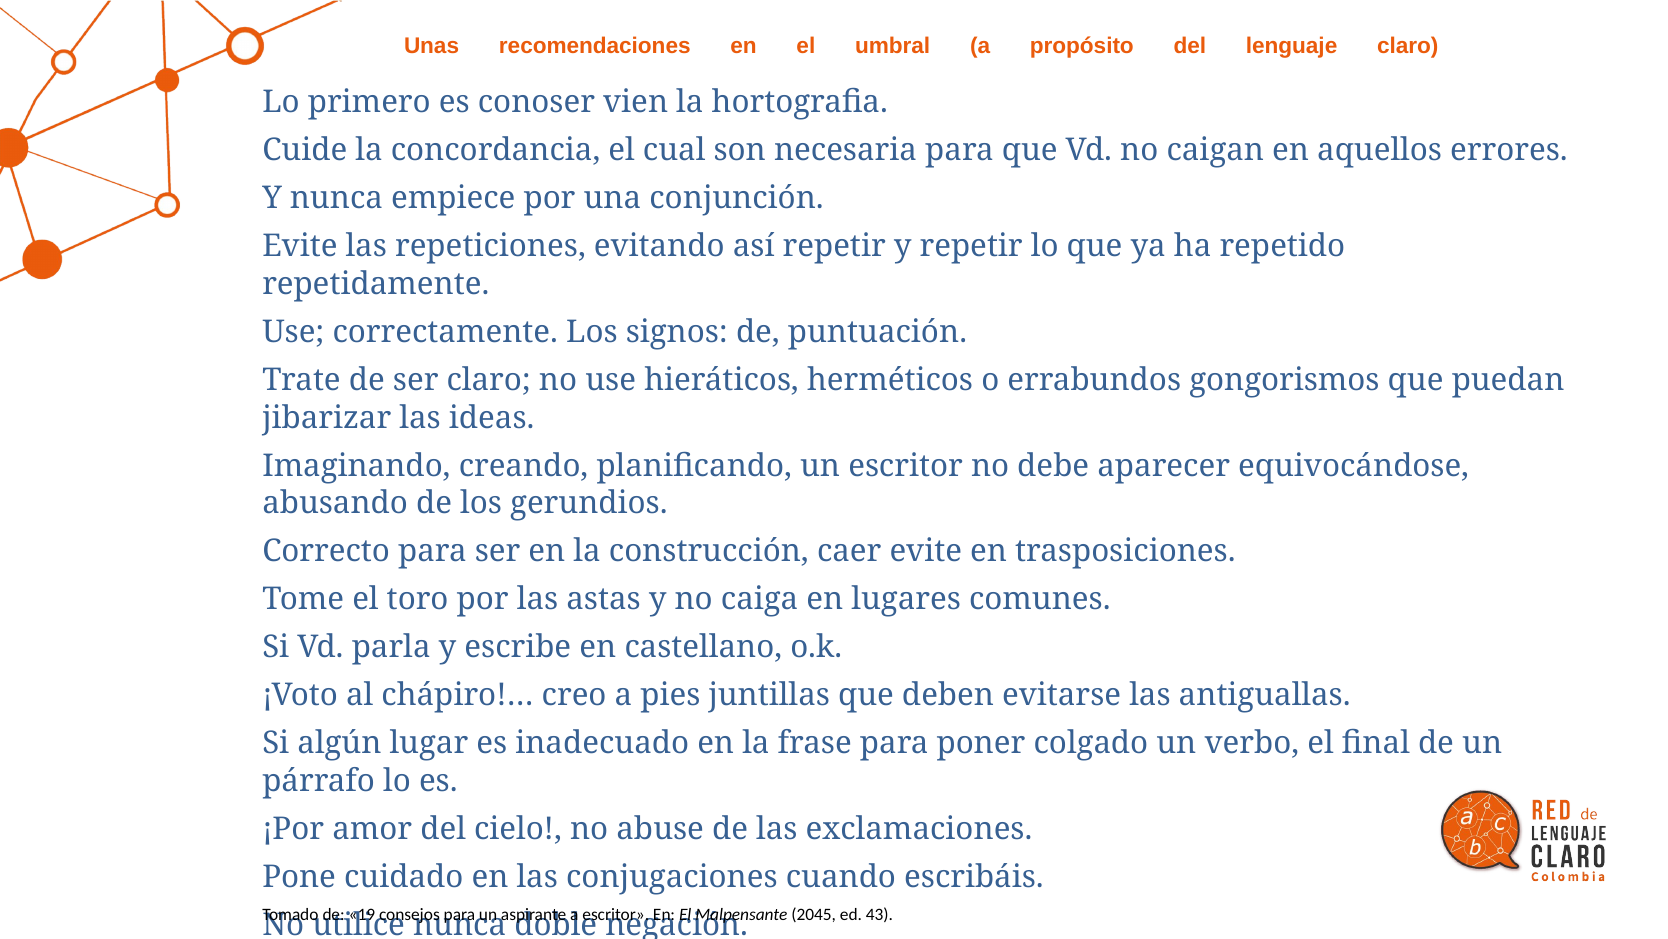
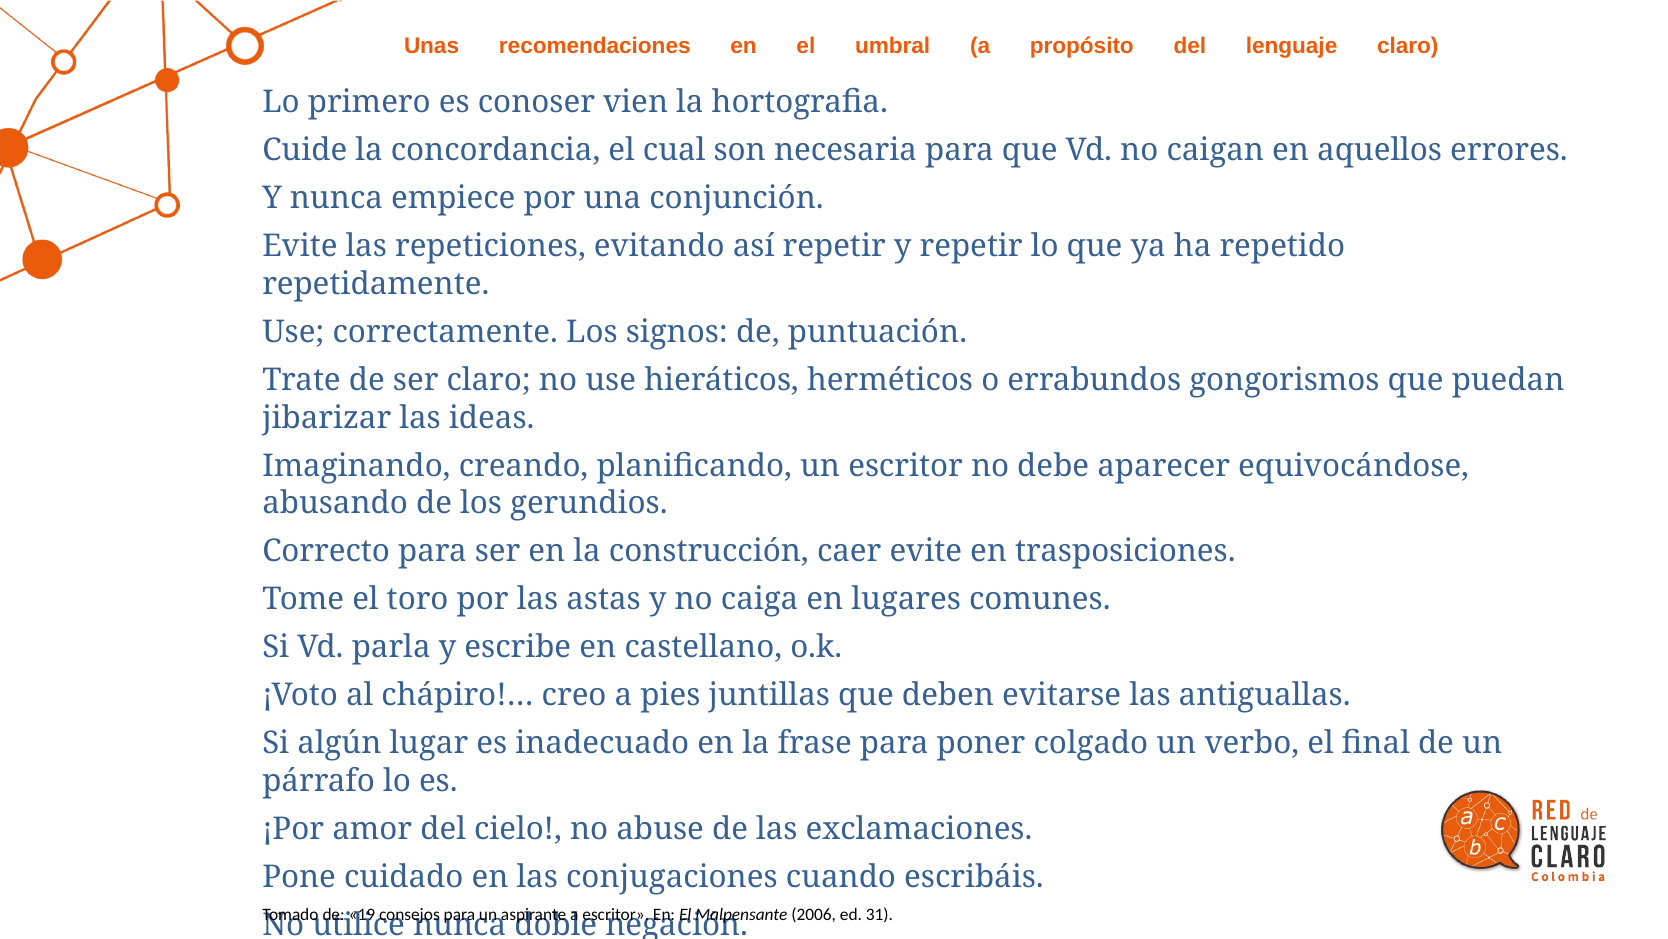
2045: 2045 -> 2006
43: 43 -> 31
